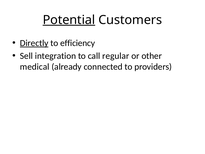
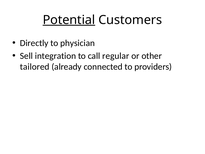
Directly underline: present -> none
efficiency: efficiency -> physician
medical: medical -> tailored
